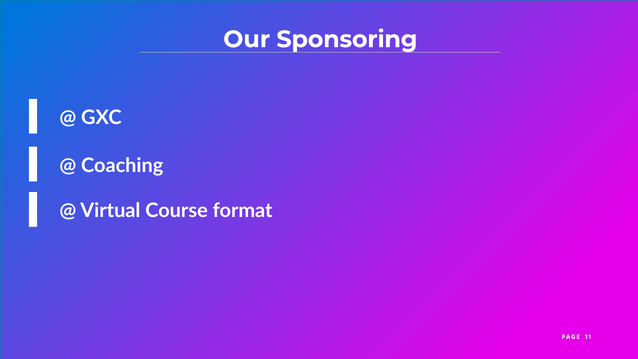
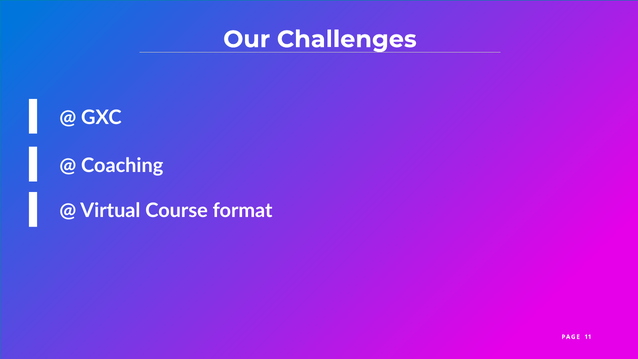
Sponsoring: Sponsoring -> Challenges
